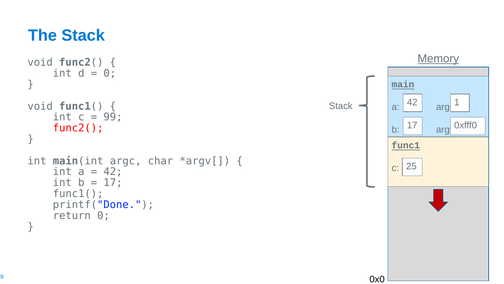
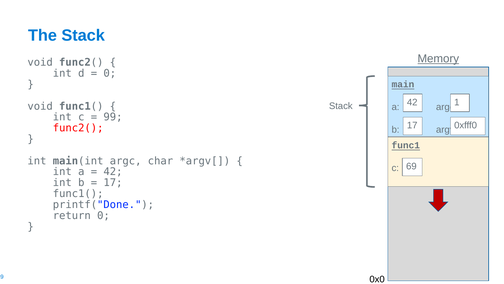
c 25: 25 -> 69
